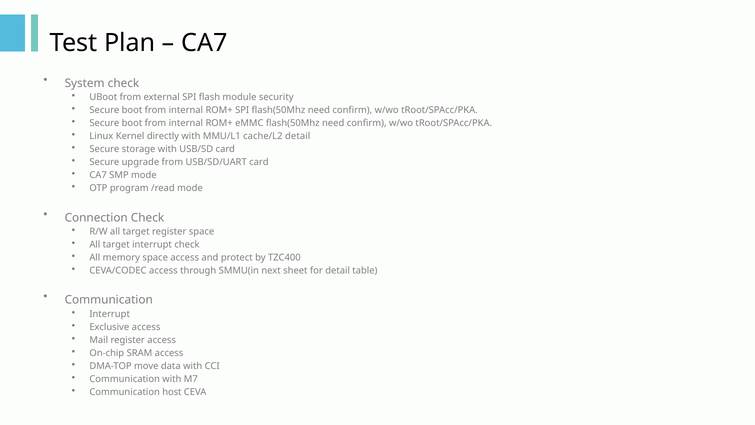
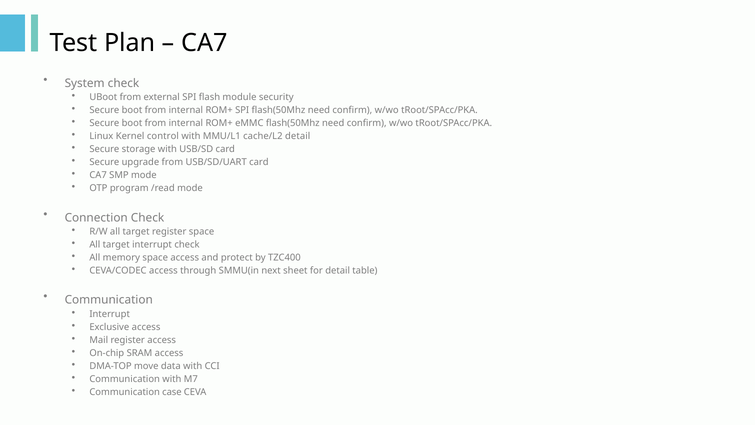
directly: directly -> control
host: host -> case
